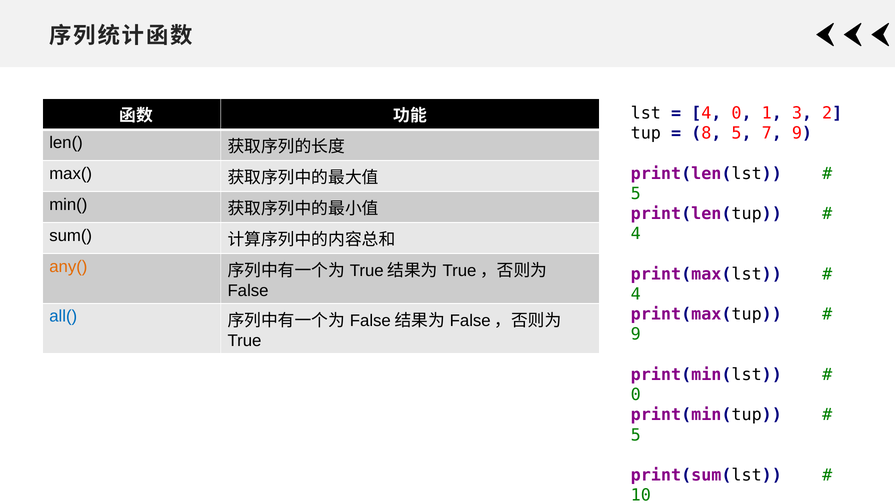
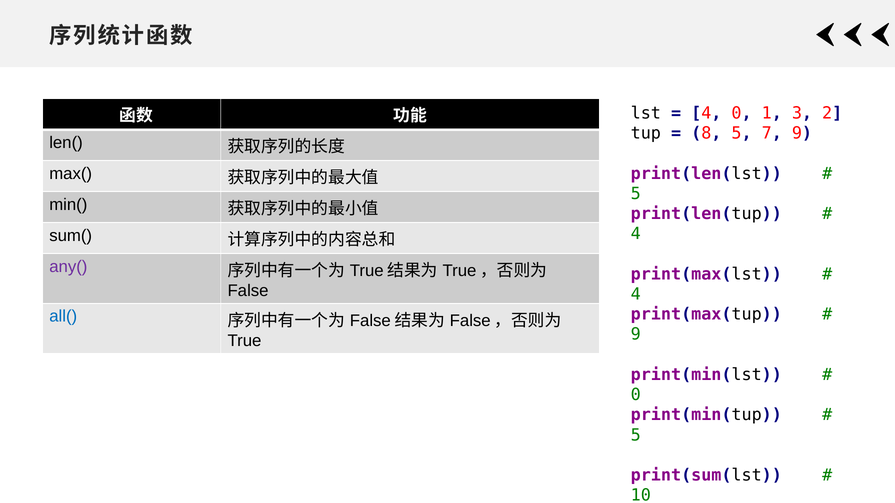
any( colour: orange -> purple
